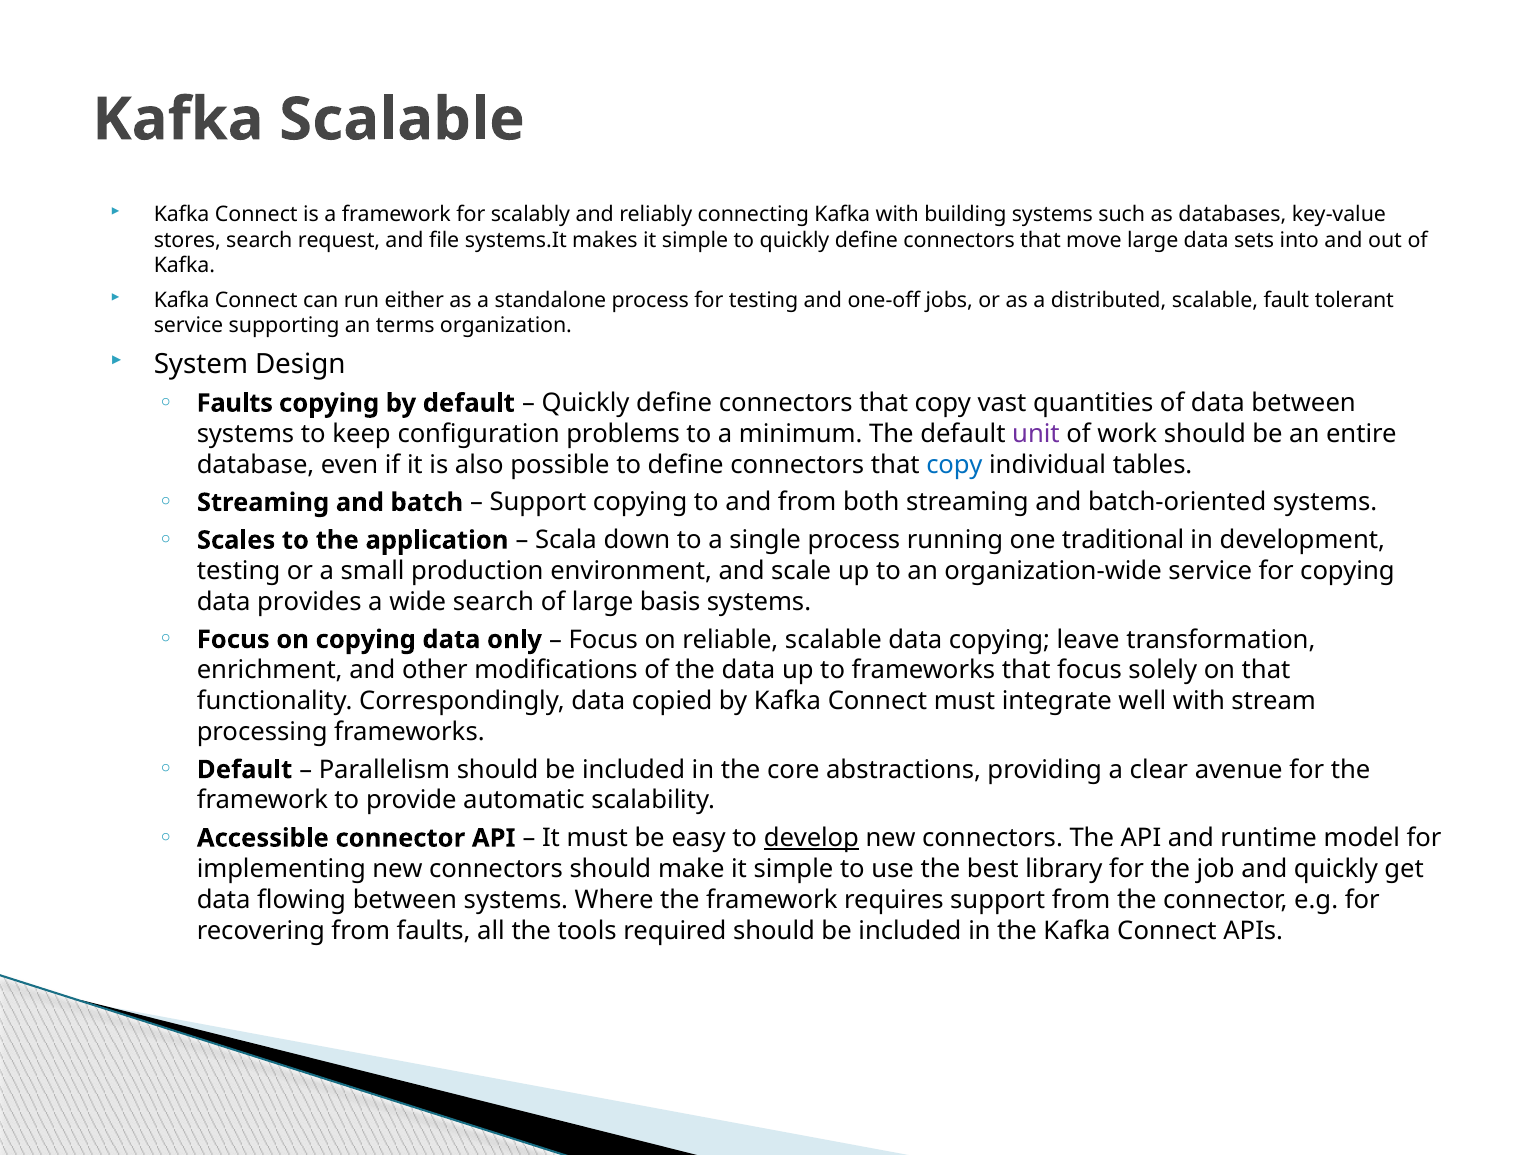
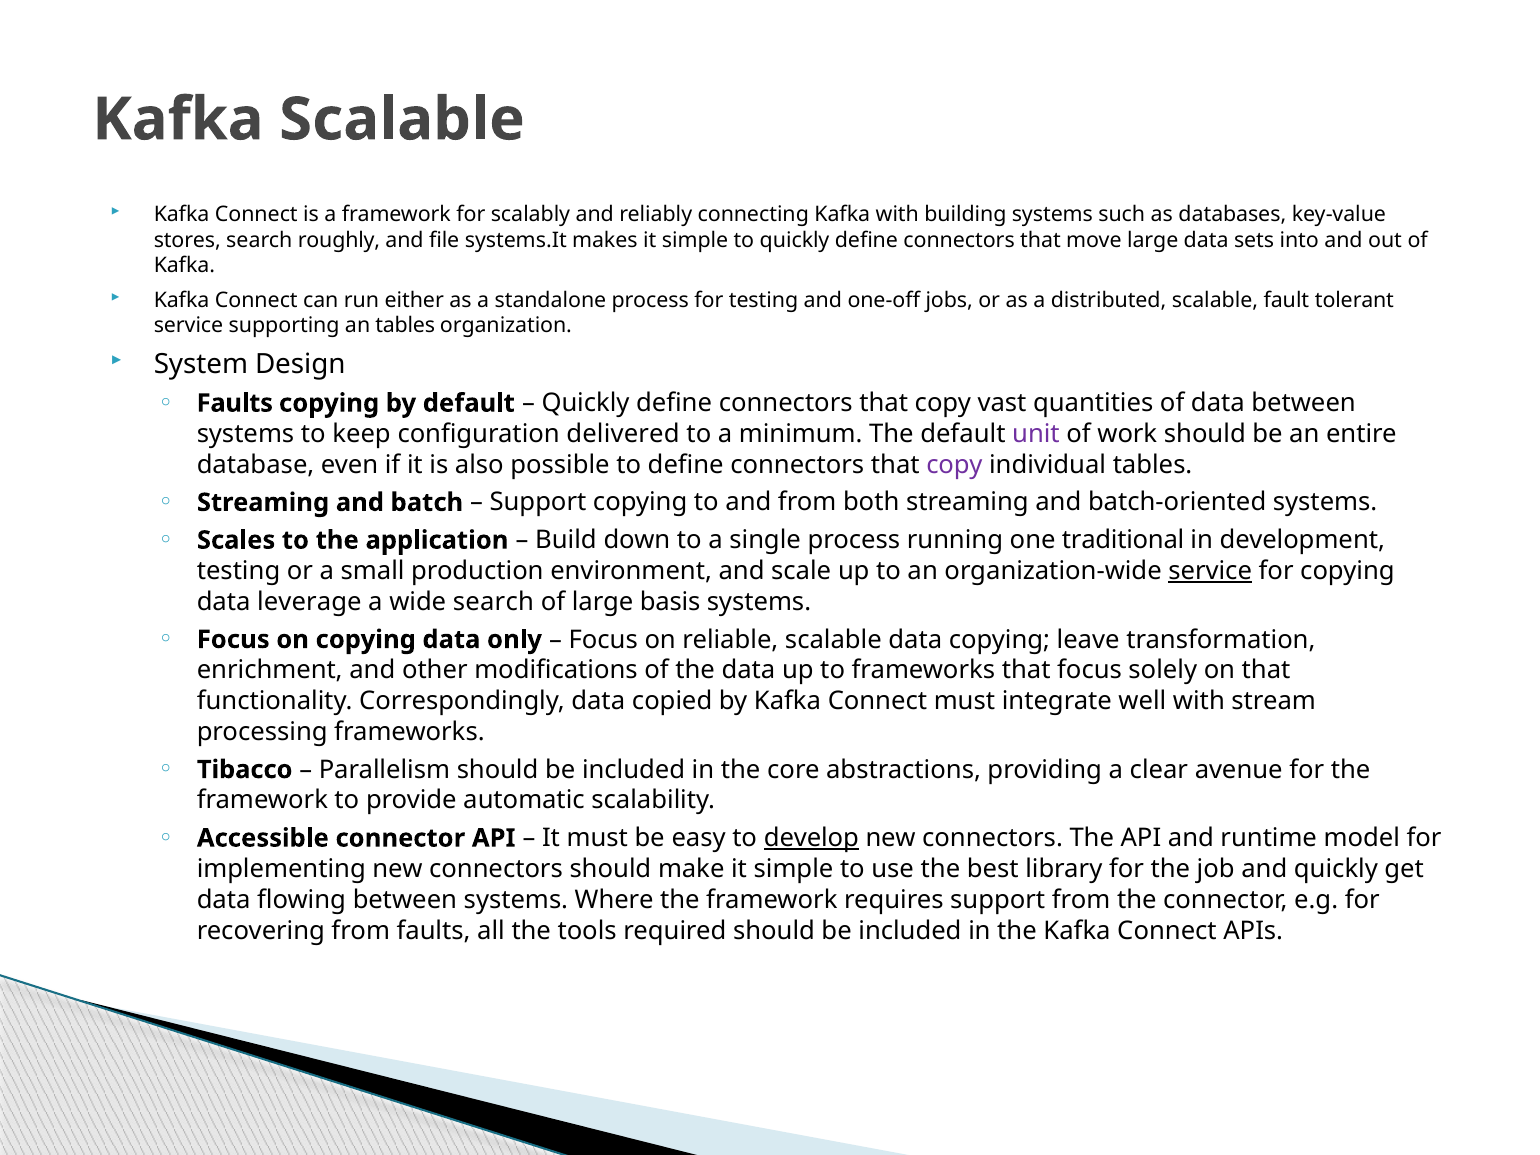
request: request -> roughly
an terms: terms -> tables
problems: problems -> delivered
copy at (954, 465) colour: blue -> purple
Scala: Scala -> Build
service at (1210, 571) underline: none -> present
provides: provides -> leverage
Default at (245, 770): Default -> Tibacco
